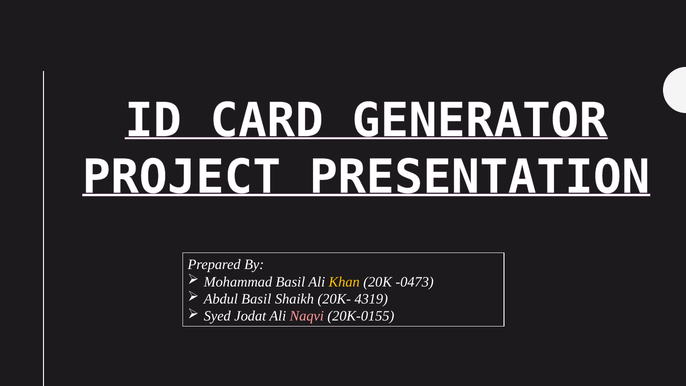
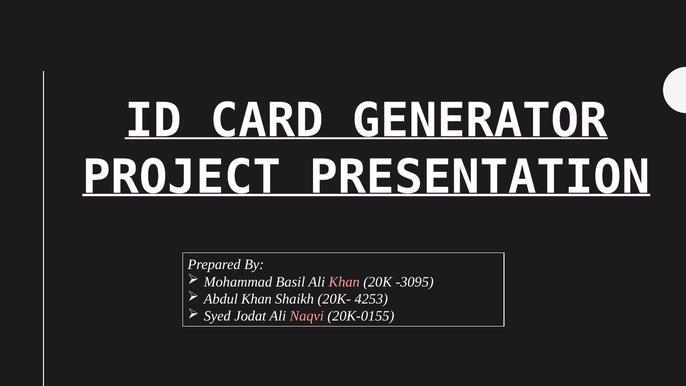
Khan at (344, 282) colour: yellow -> pink
-0473: -0473 -> -3095
Abdul Basil: Basil -> Khan
4319: 4319 -> 4253
